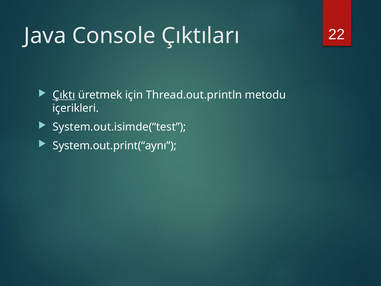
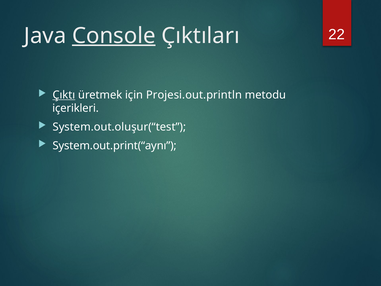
Console underline: none -> present
Thread.out.println: Thread.out.println -> Projesi.out.println
System.out.isimde(“test: System.out.isimde(“test -> System.out.oluşur(“test
